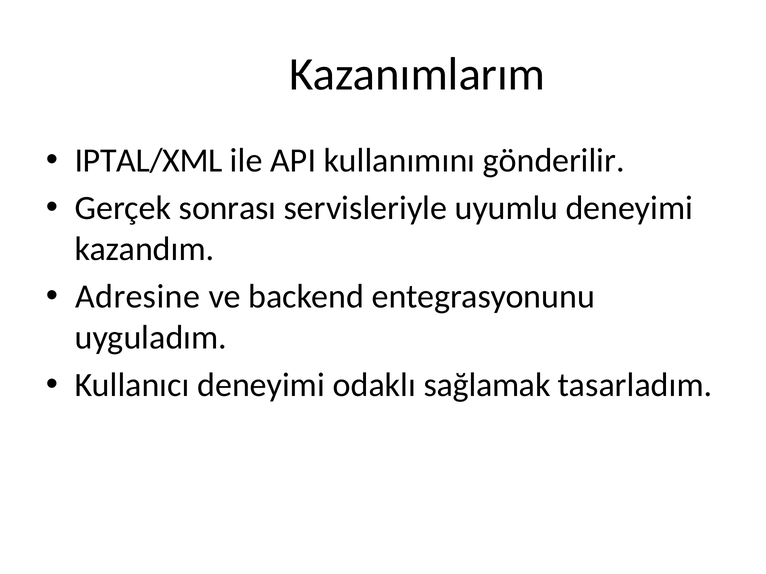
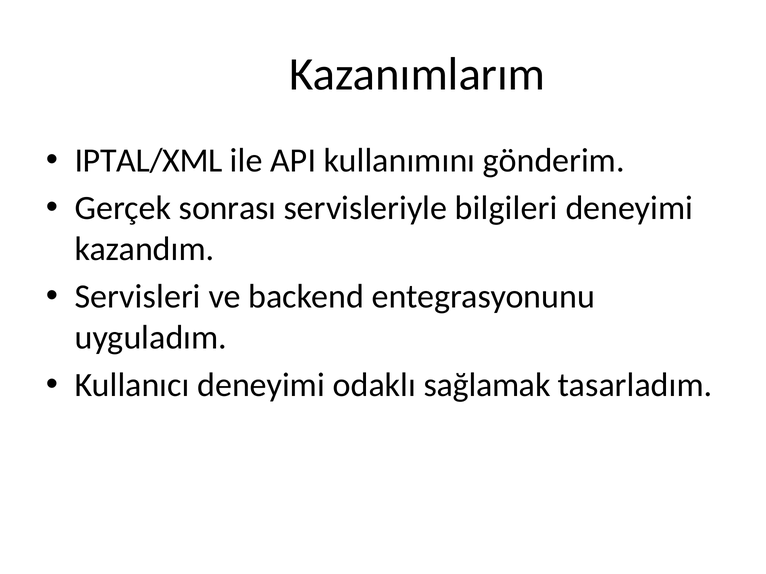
gönderilir: gönderilir -> gönderim
uyumlu: uyumlu -> bilgileri
Adresine: Adresine -> Servisleri
